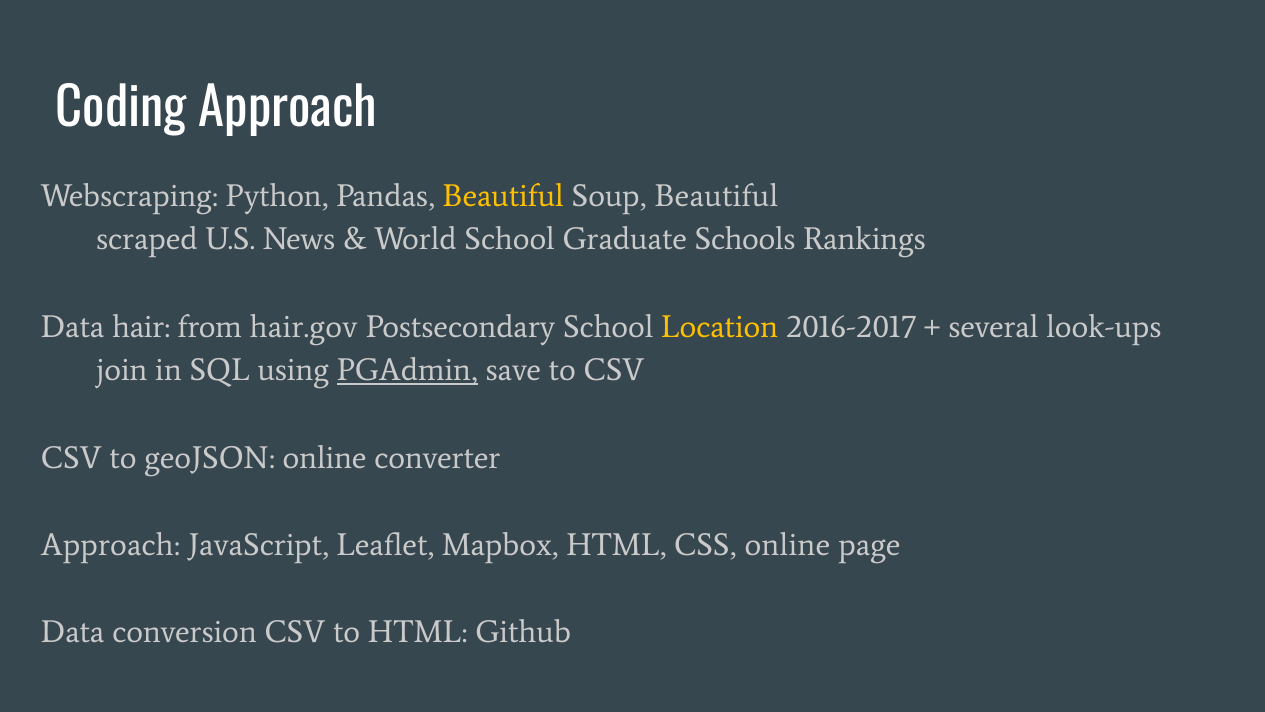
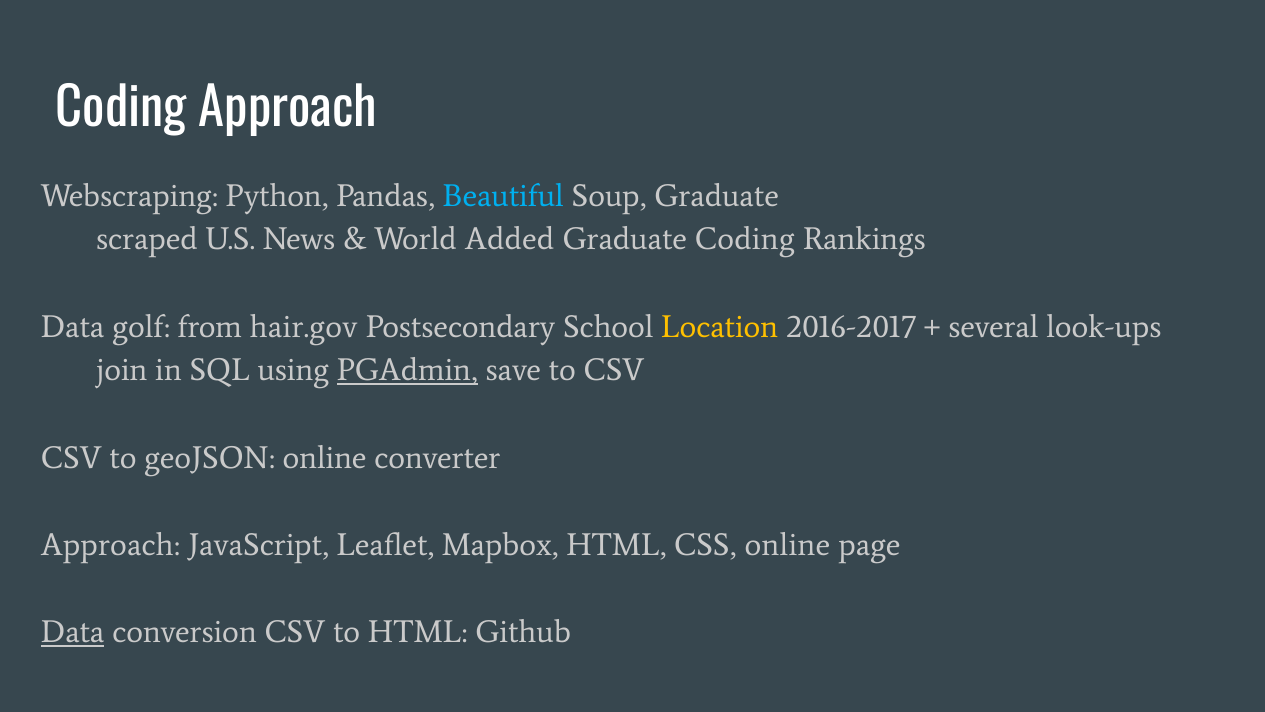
Beautiful at (503, 196) colour: yellow -> light blue
Soup Beautiful: Beautiful -> Graduate
World School: School -> Added
Graduate Schools: Schools -> Coding
hair: hair -> golf
Data at (73, 632) underline: none -> present
